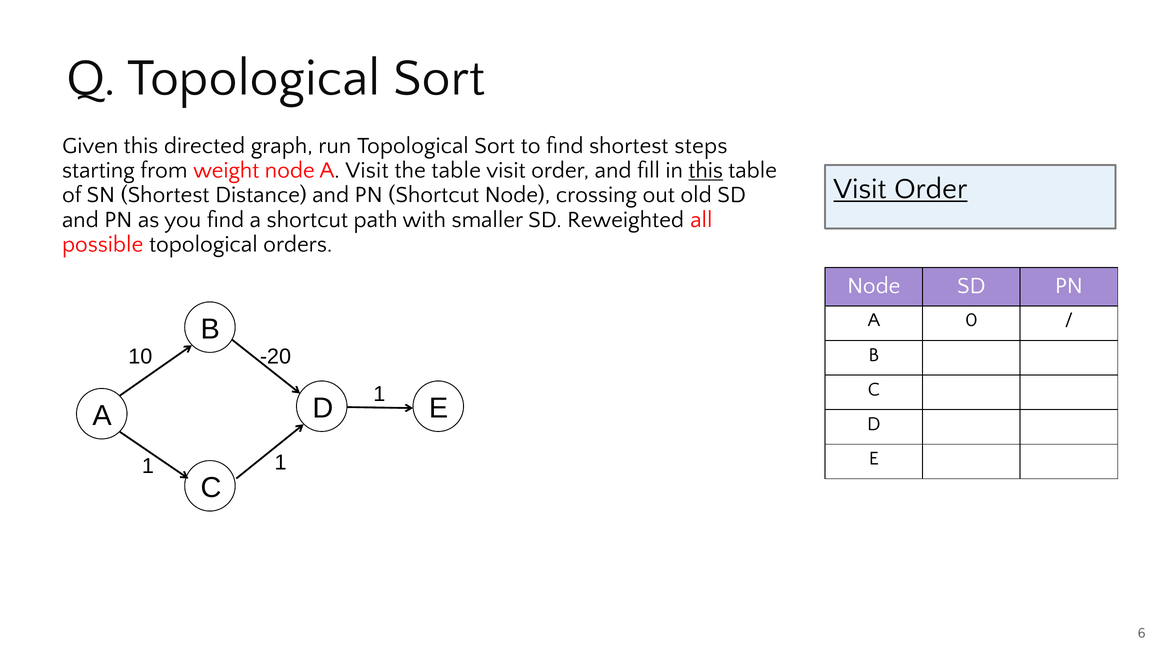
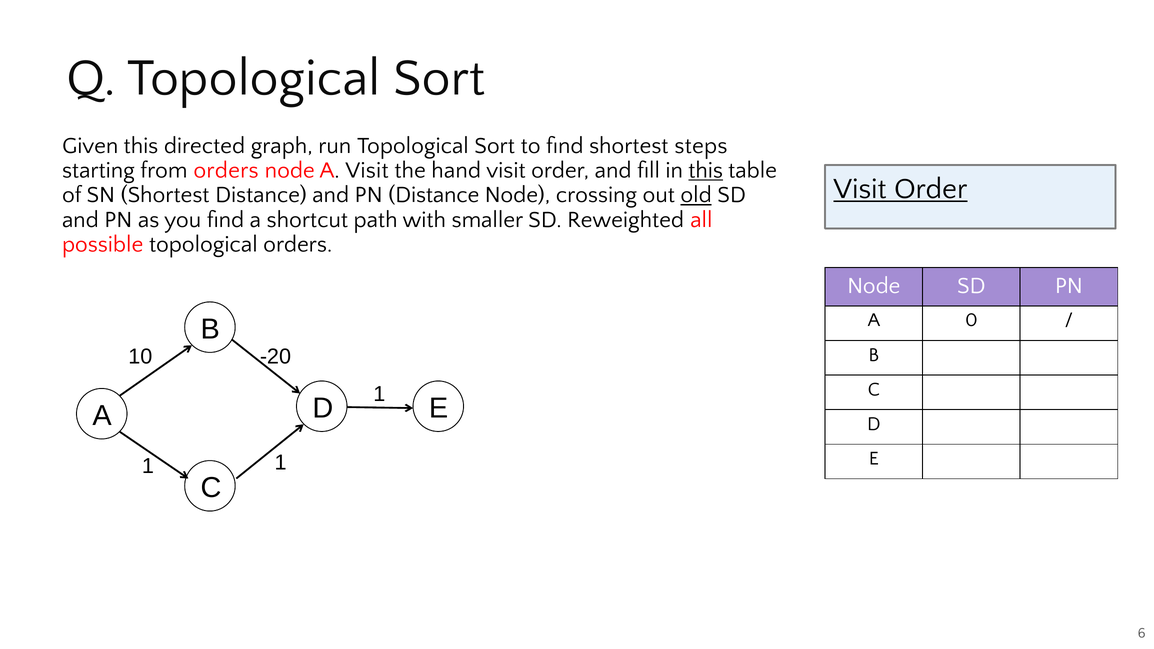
from weight: weight -> orders
the table: table -> hand
PN Shortcut: Shortcut -> Distance
old underline: none -> present
